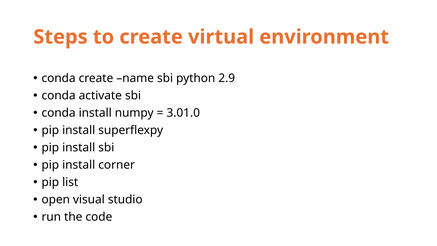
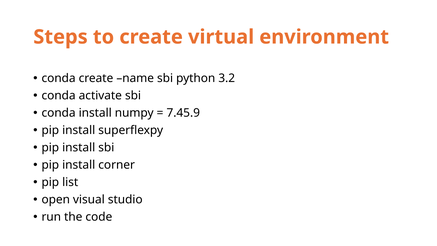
2.9: 2.9 -> 3.2
3.01.0: 3.01.0 -> 7.45.9
